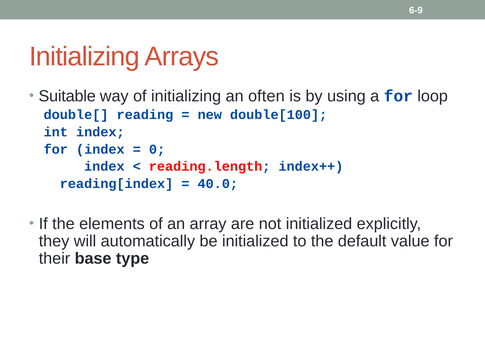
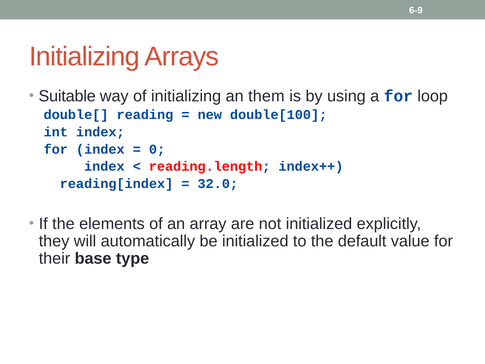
often: often -> them
40.0: 40.0 -> 32.0
